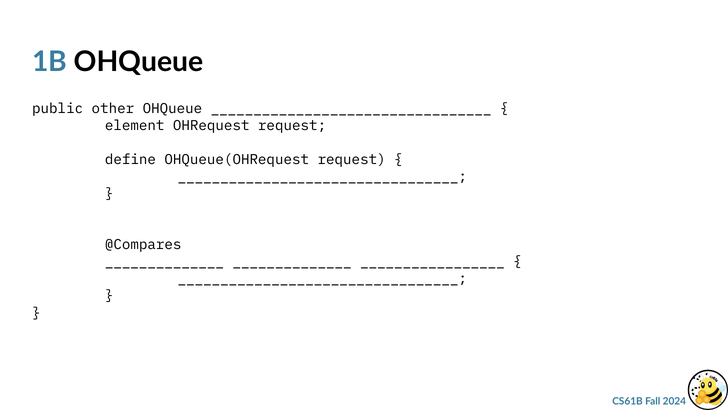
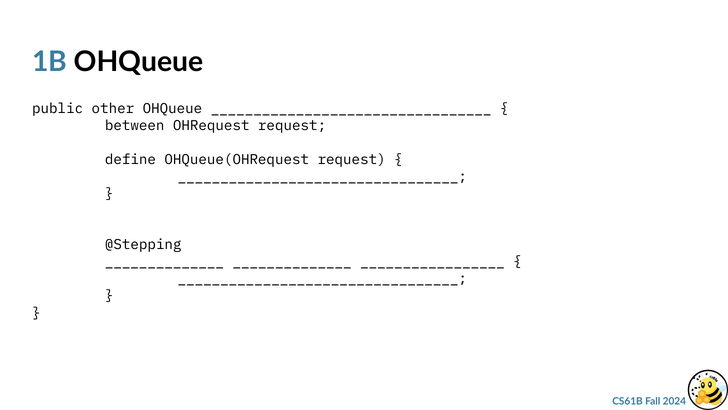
element: element -> between
@Compares: @Compares -> @Stepping
